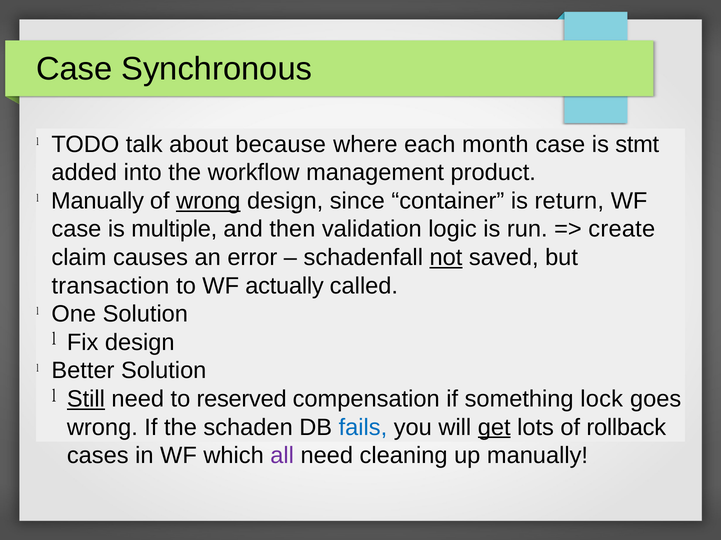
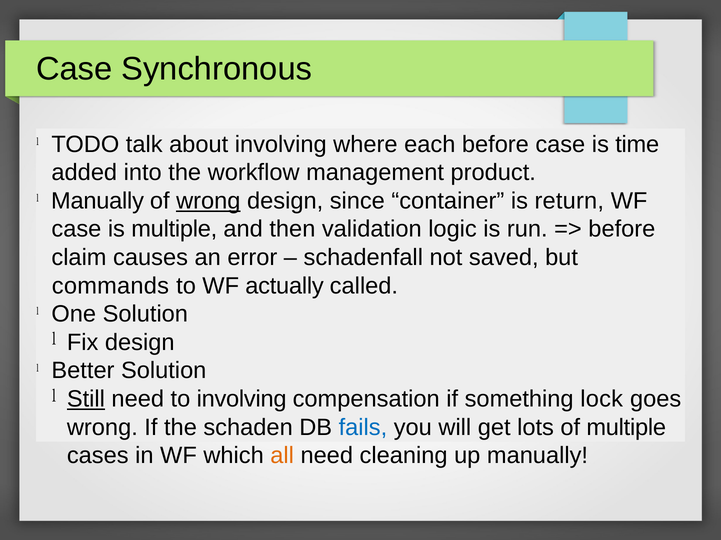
about because: because -> involving
each month: month -> before
stmt: stmt -> time
create at (622, 230): create -> before
not underline: present -> none
transaction: transaction -> commands
to reserved: reserved -> involving
get underline: present -> none
of rollback: rollback -> multiple
all colour: purple -> orange
